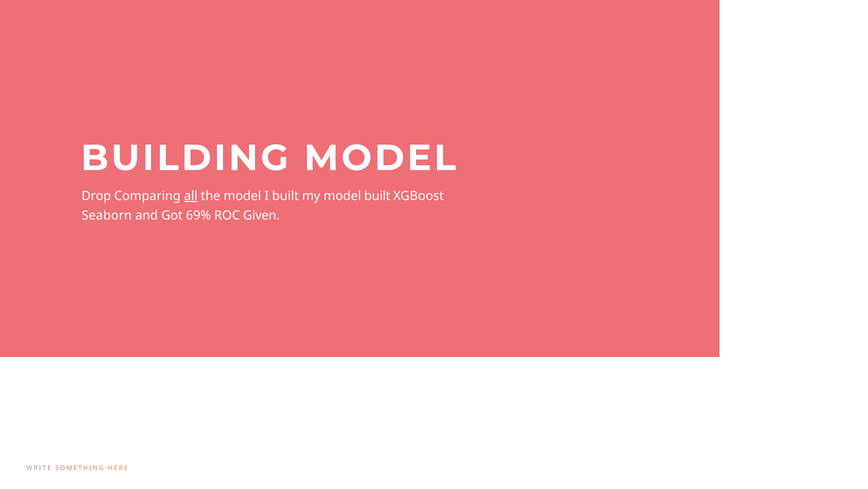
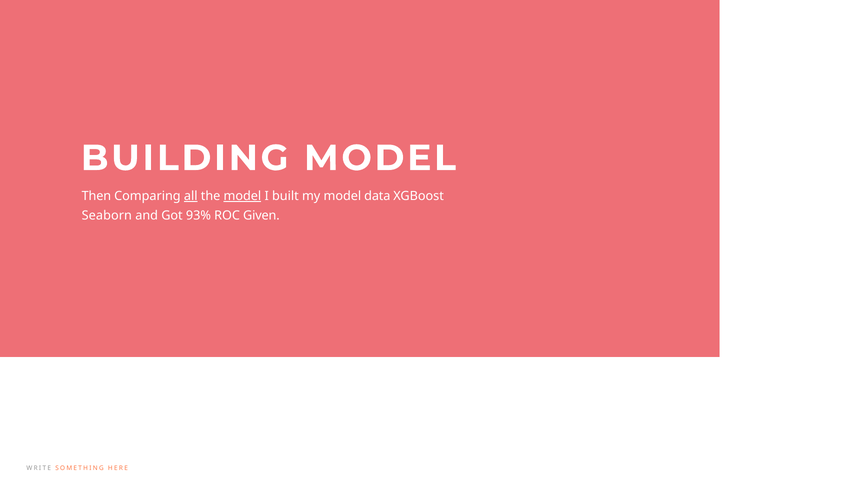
Drop: Drop -> Then
model at (242, 196) underline: none -> present
model built: built -> data
69%: 69% -> 93%
